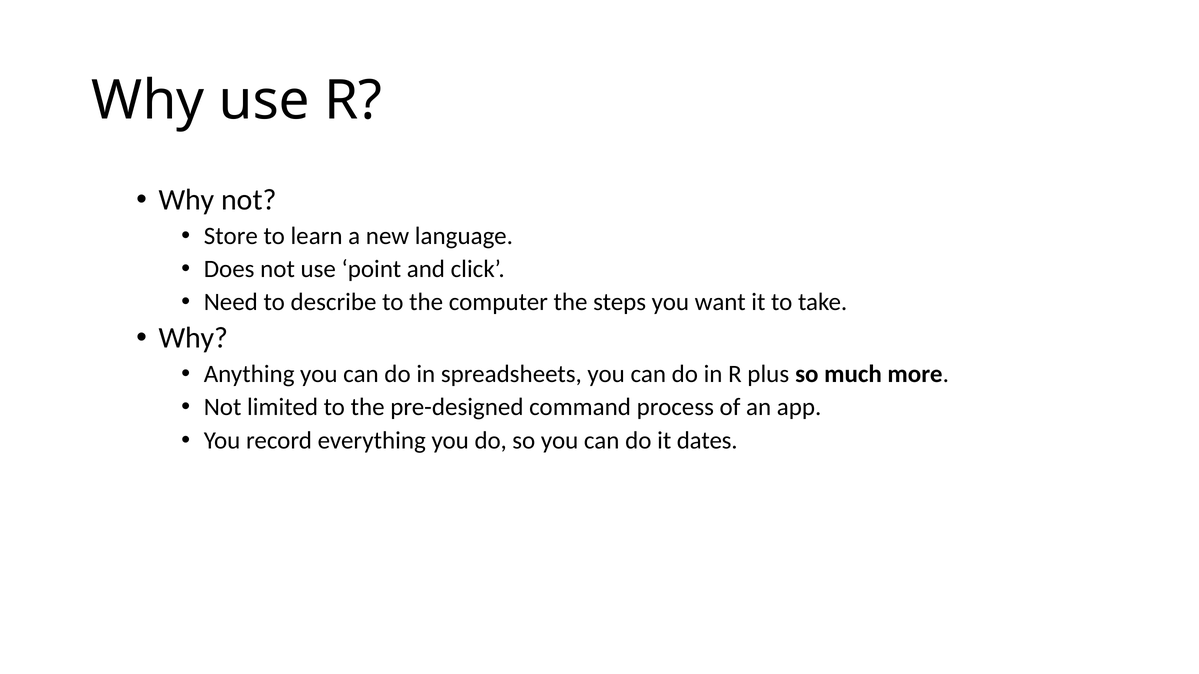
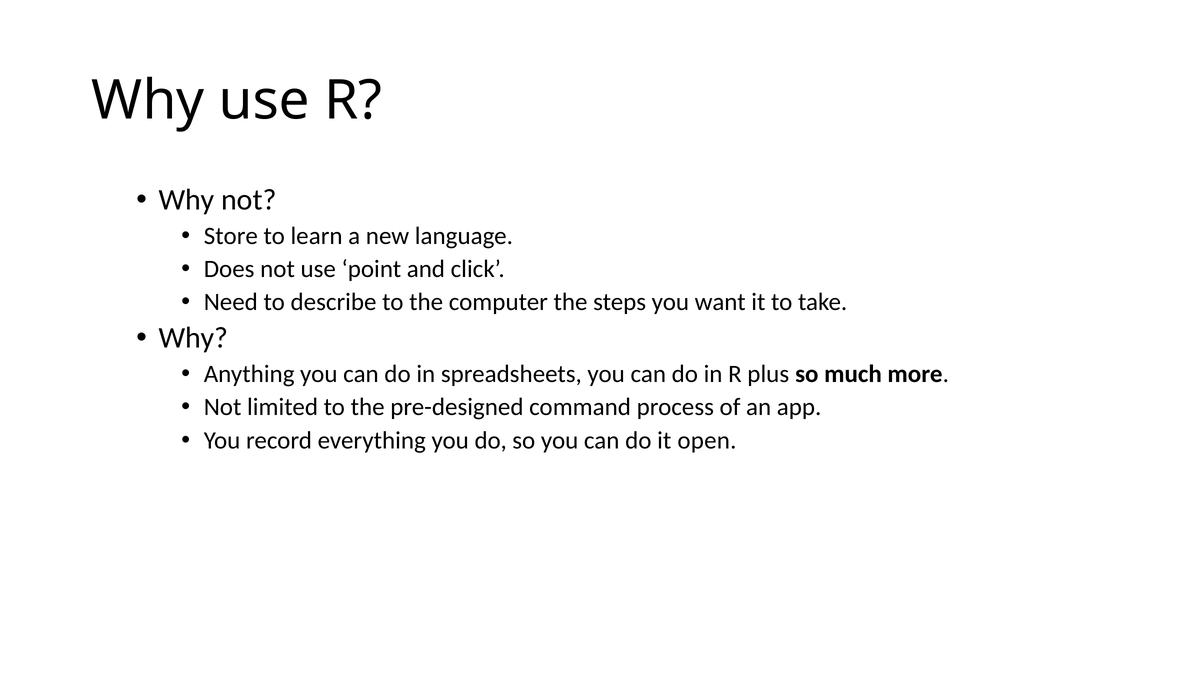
dates: dates -> open
